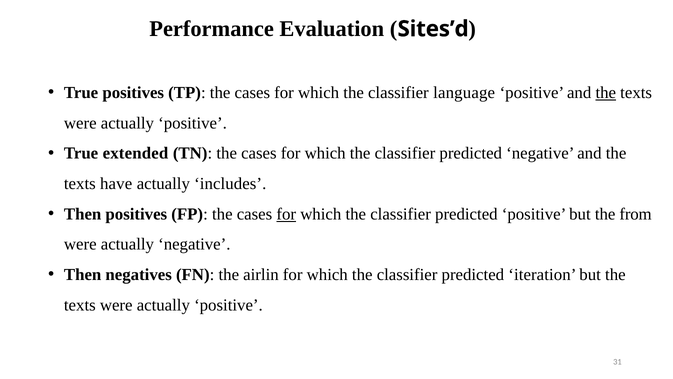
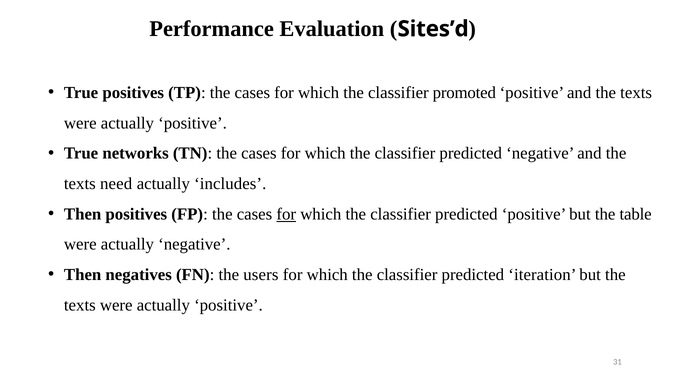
language: language -> promoted
the at (606, 93) underline: present -> none
extended: extended -> networks
have: have -> need
from: from -> table
airlin: airlin -> users
